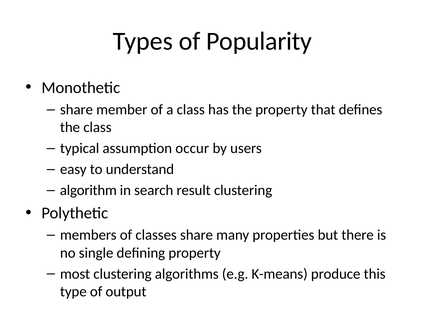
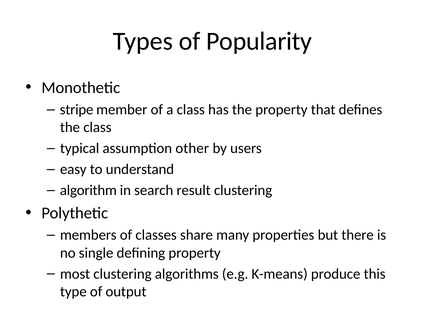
share at (77, 110): share -> stripe
occur: occur -> other
